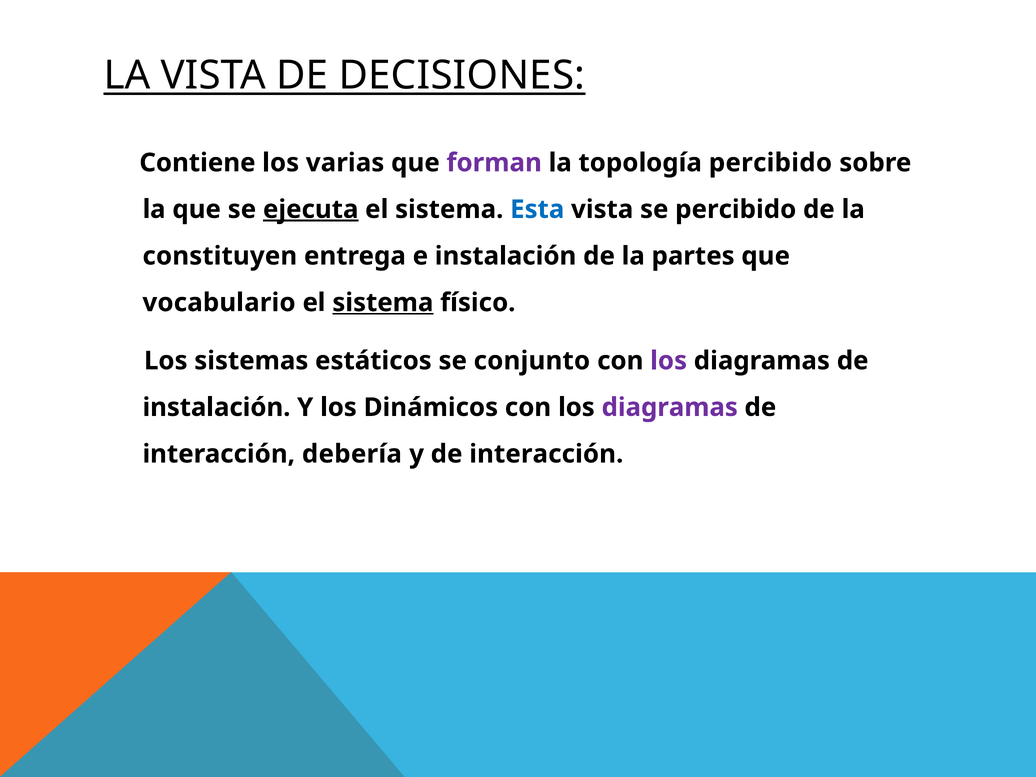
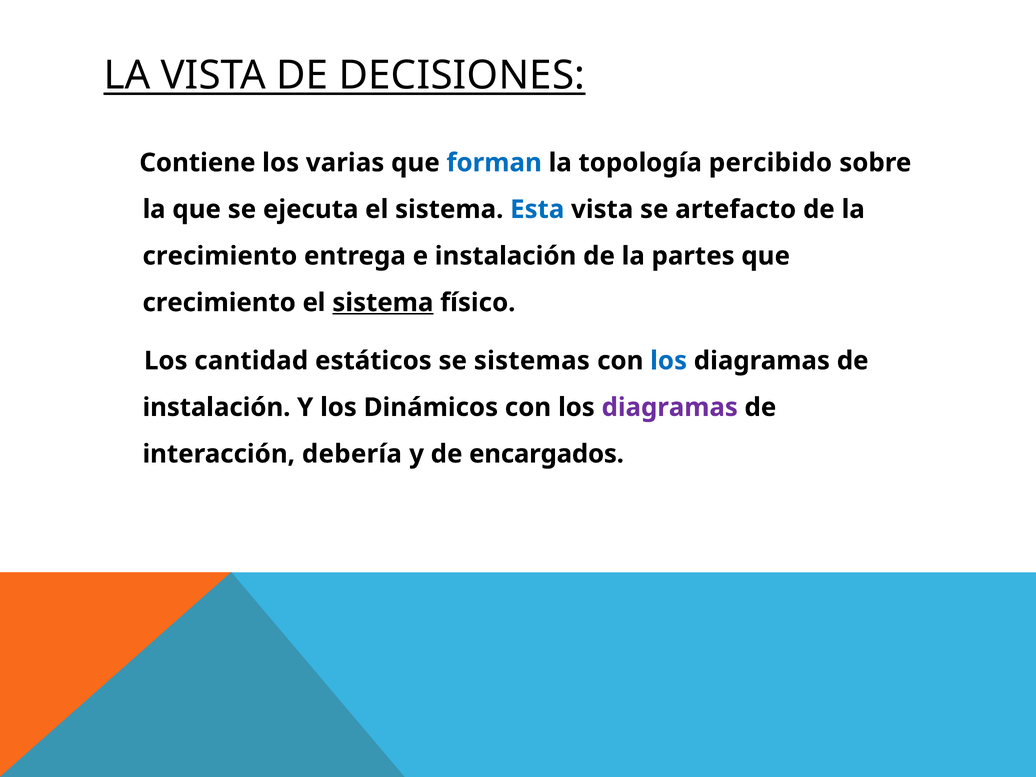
forman colour: purple -> blue
ejecuta underline: present -> none
se percibido: percibido -> artefacto
constituyen at (220, 256): constituyen -> crecimiento
vocabulario at (219, 303): vocabulario -> crecimiento
sistemas: sistemas -> cantidad
conjunto: conjunto -> sistemas
los at (669, 361) colour: purple -> blue
y de interacción: interacción -> encargados
